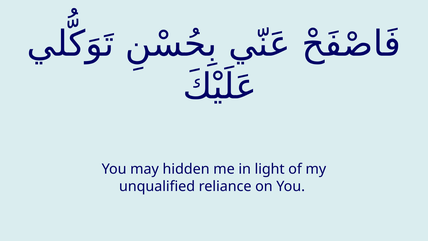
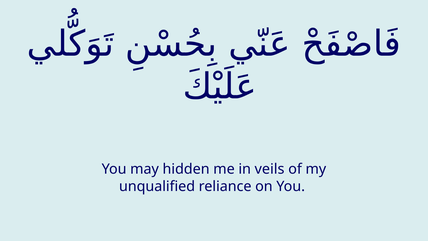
light: light -> veils
